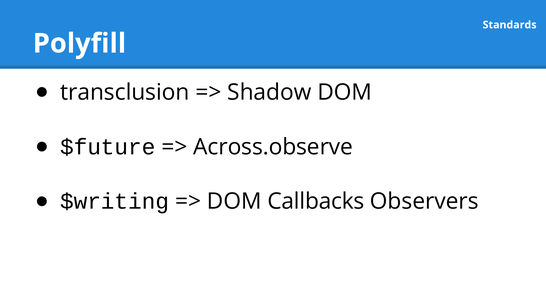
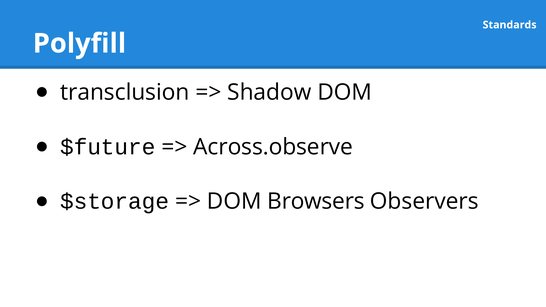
$writing: $writing -> $storage
Callbacks: Callbacks -> Browsers
